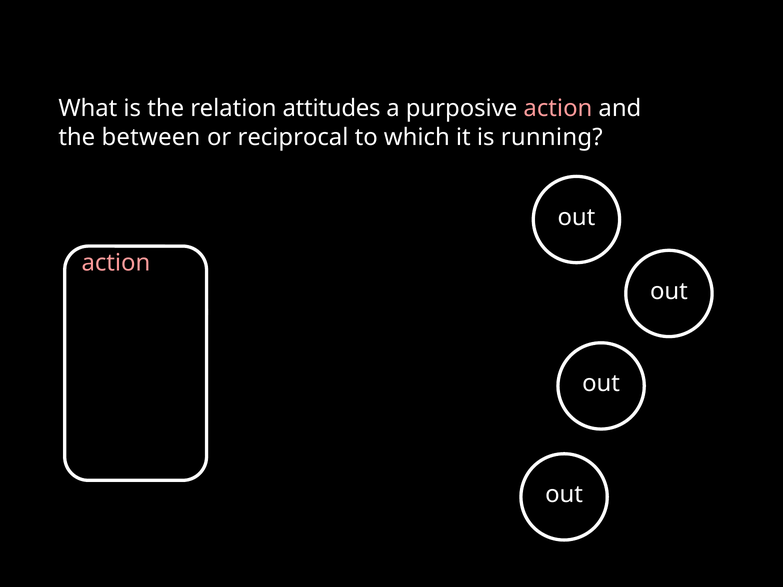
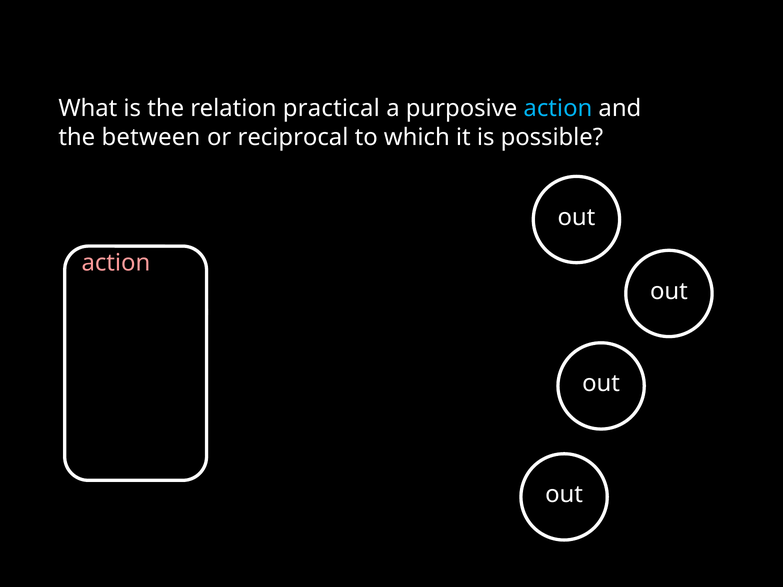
attitudes: attitudes -> practical
action at (558, 109) colour: pink -> light blue
running: running -> possible
